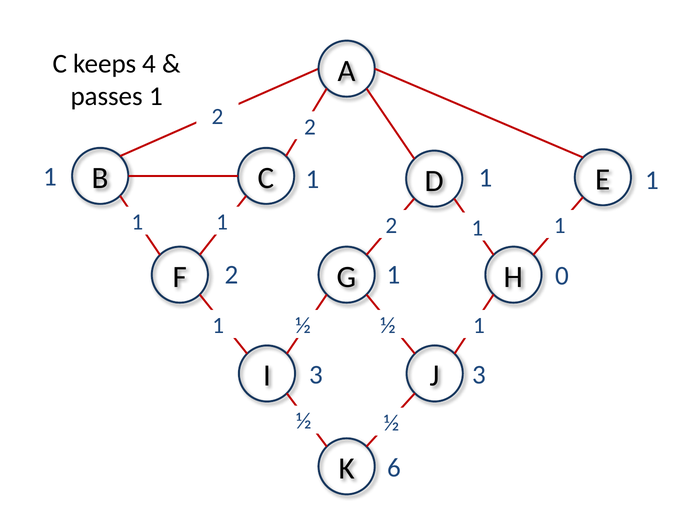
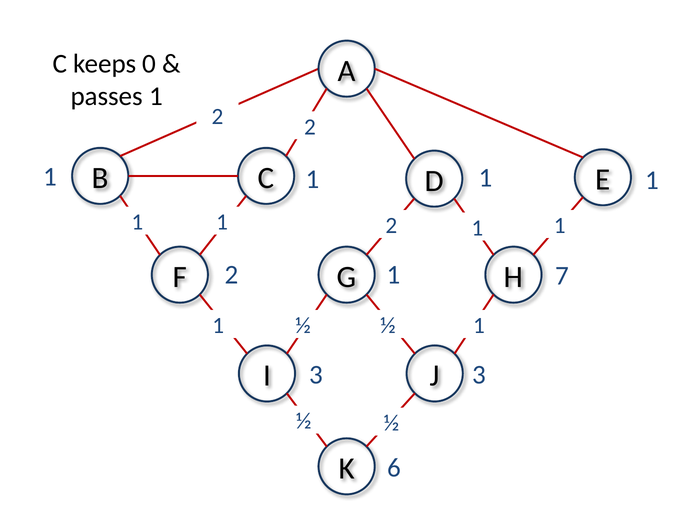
4: 4 -> 0
0: 0 -> 7
